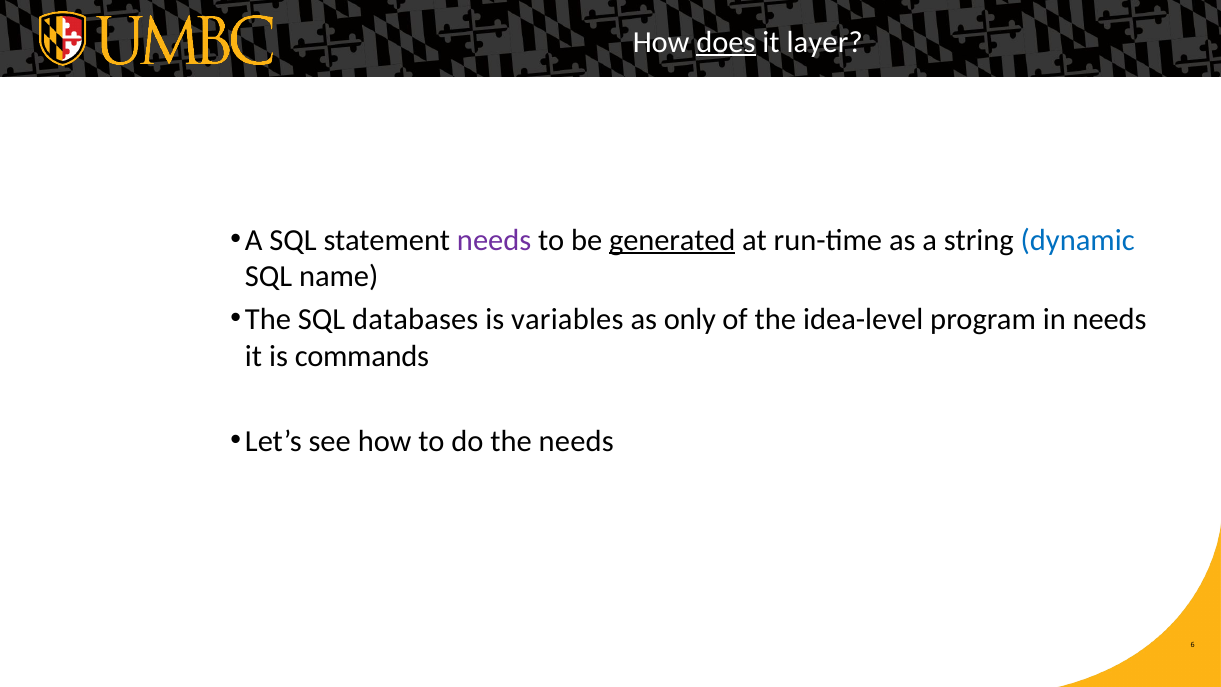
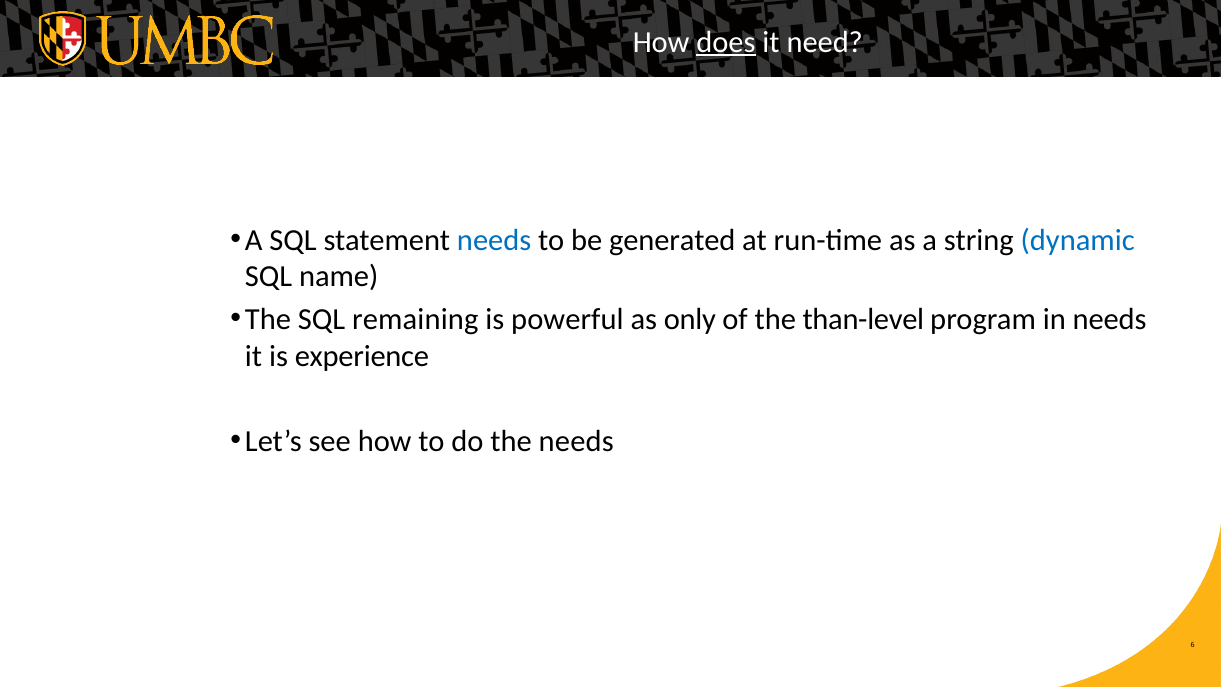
layer: layer -> need
needs at (494, 240) colour: purple -> blue
generated underline: present -> none
databases: databases -> remaining
variables: variables -> powerful
idea-level: idea-level -> than-level
commands: commands -> experience
